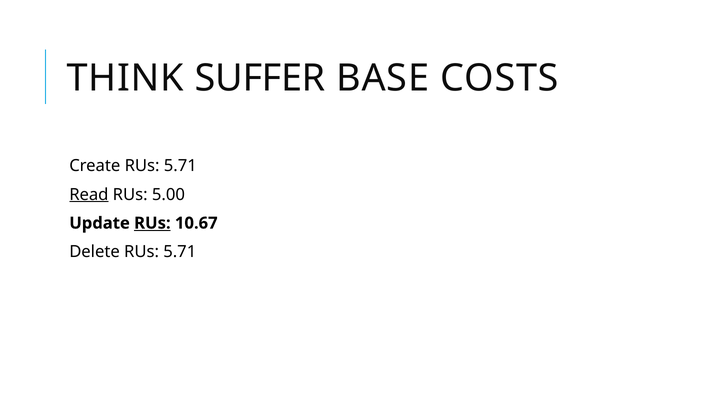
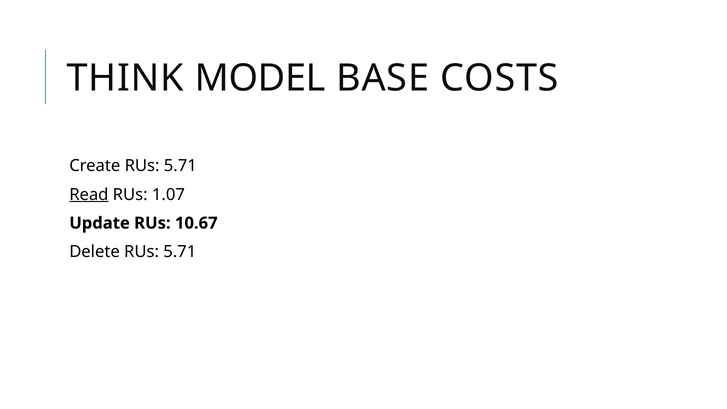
SUFFER: SUFFER -> MODEL
5.00: 5.00 -> 1.07
RUs at (152, 223) underline: present -> none
